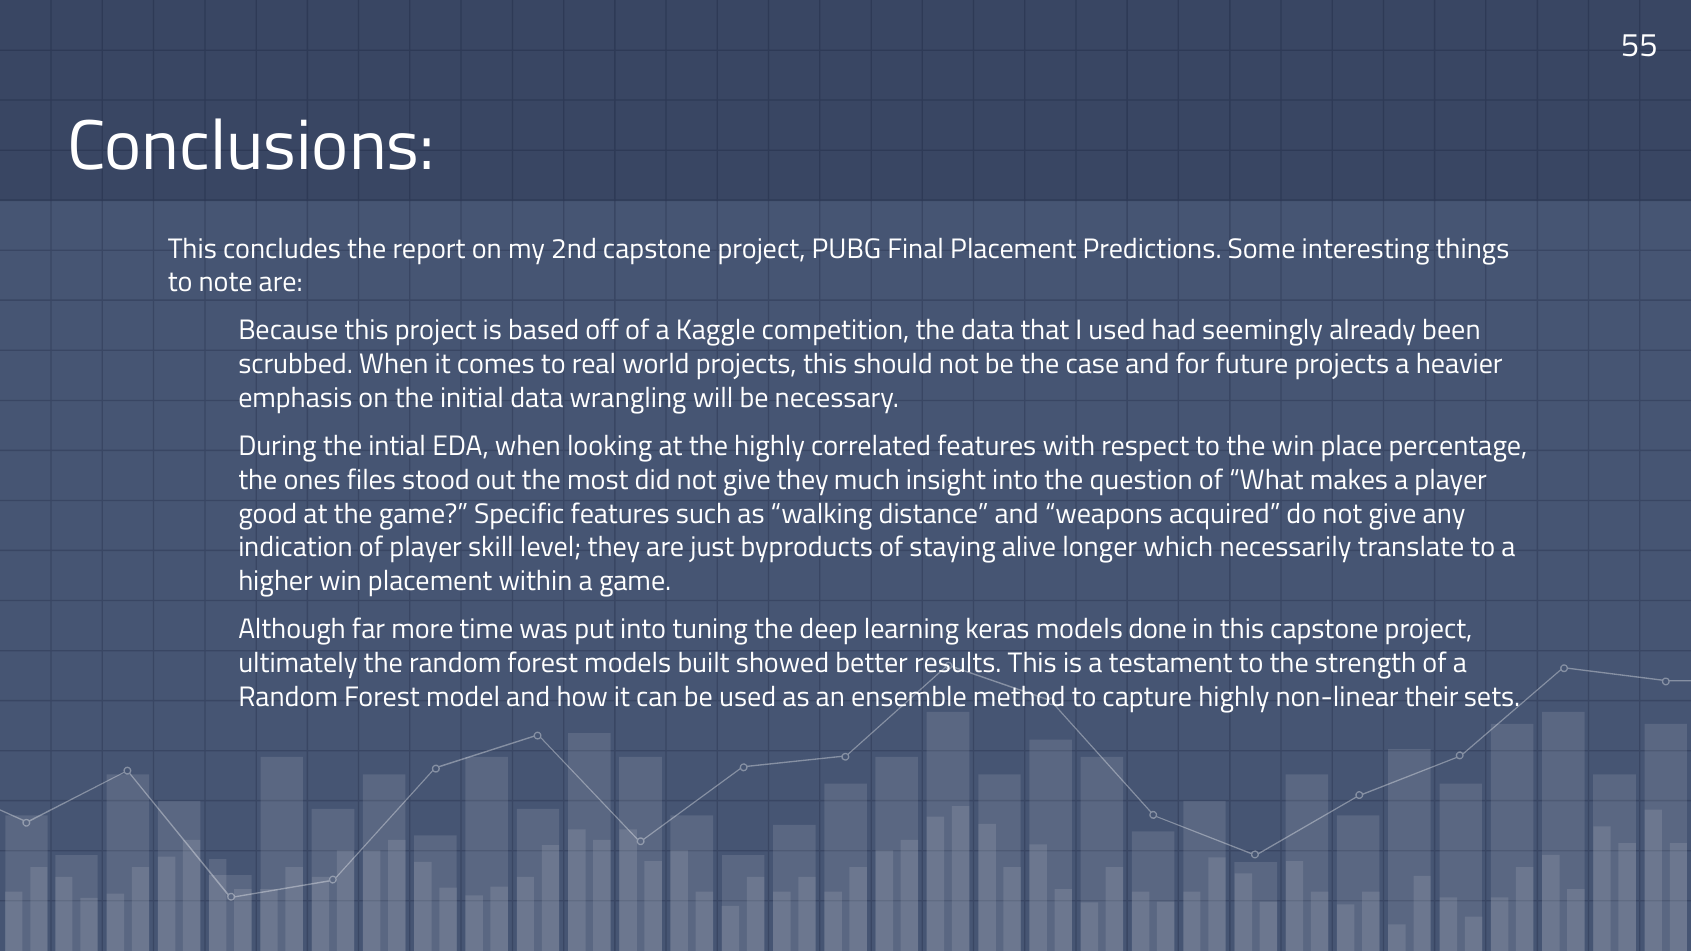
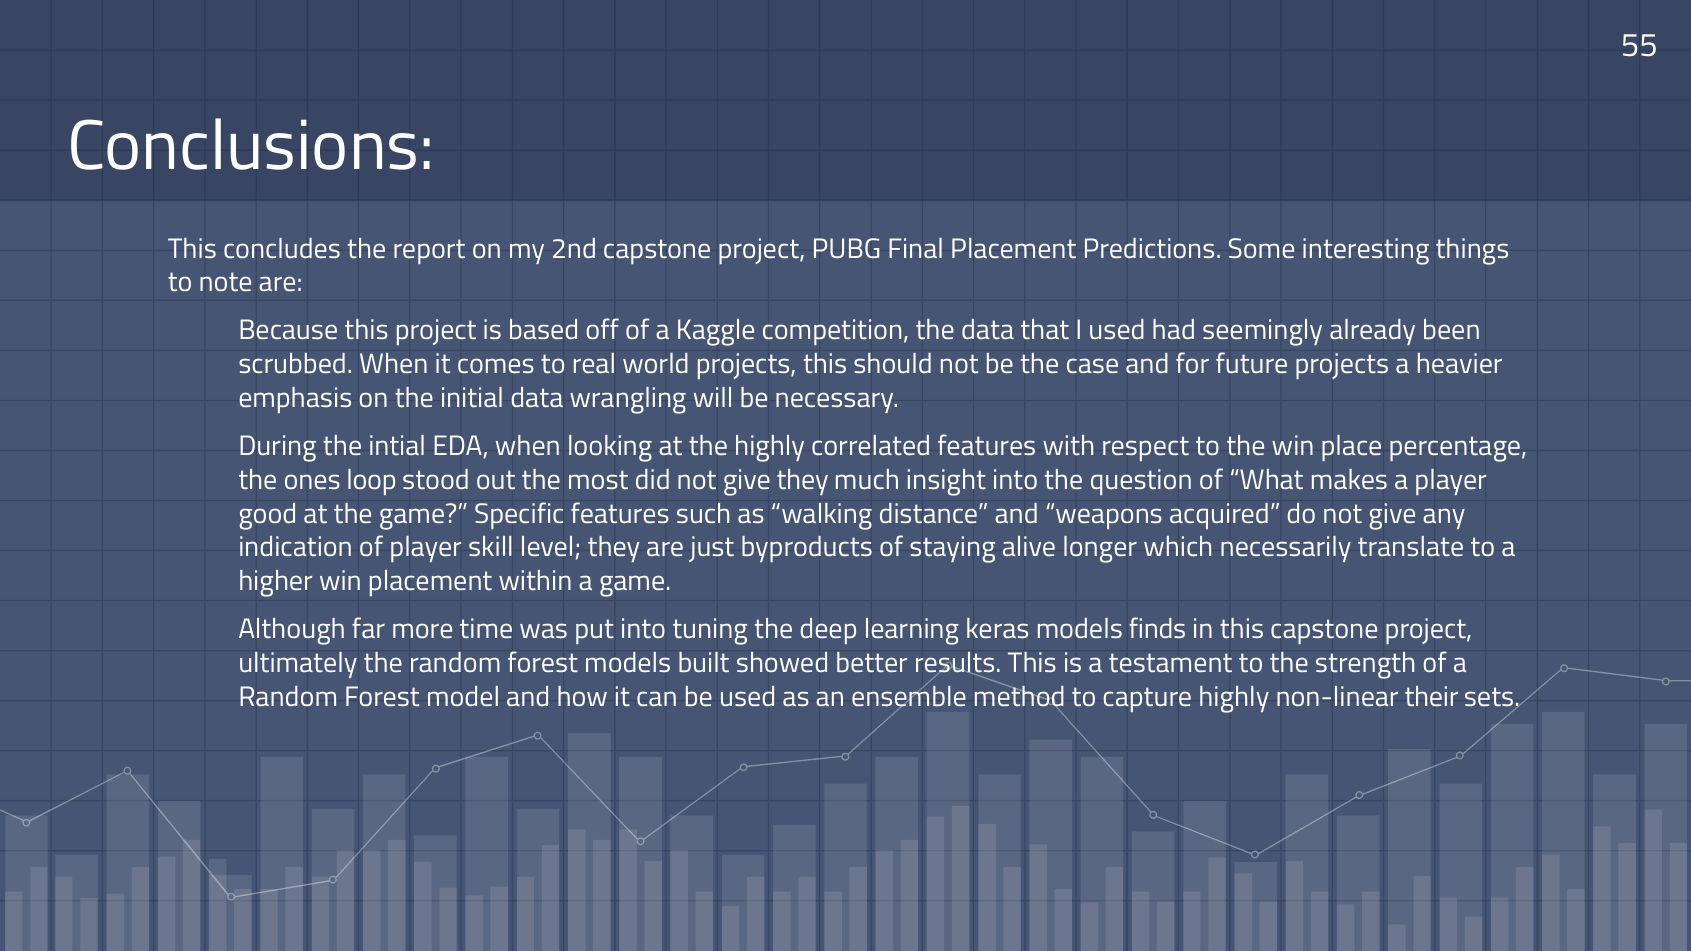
files: files -> loop
done: done -> finds
